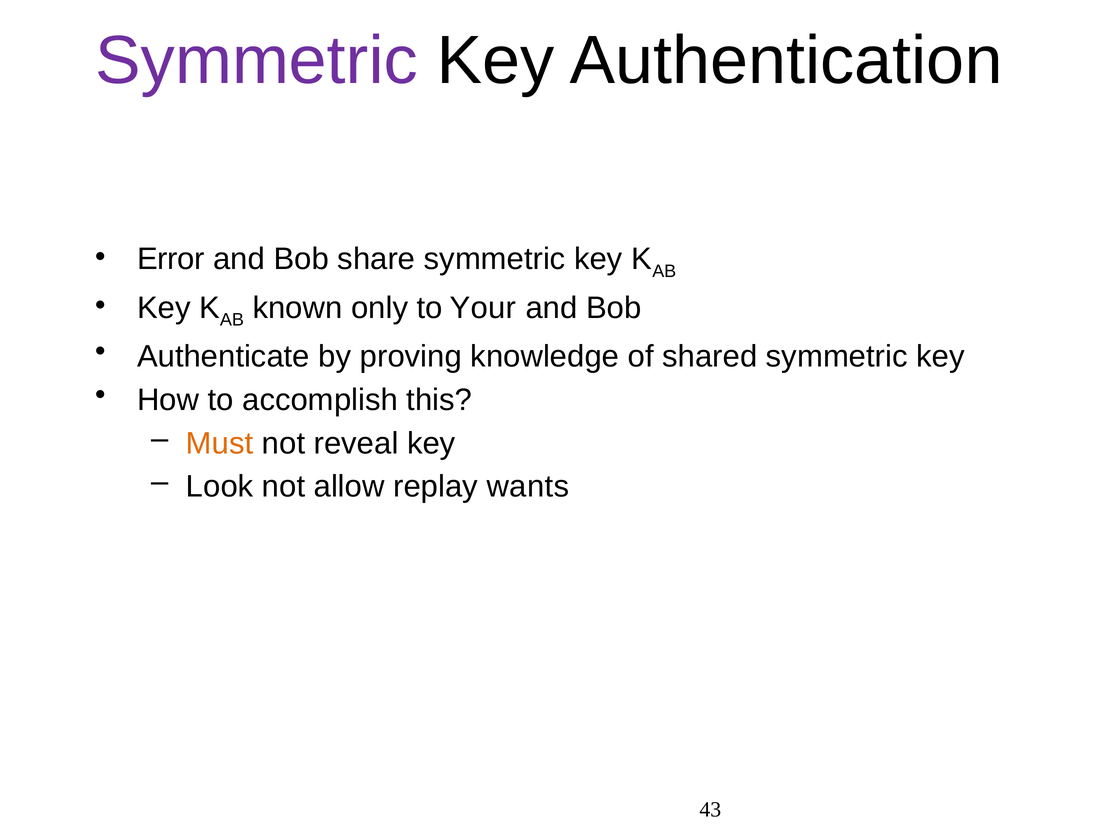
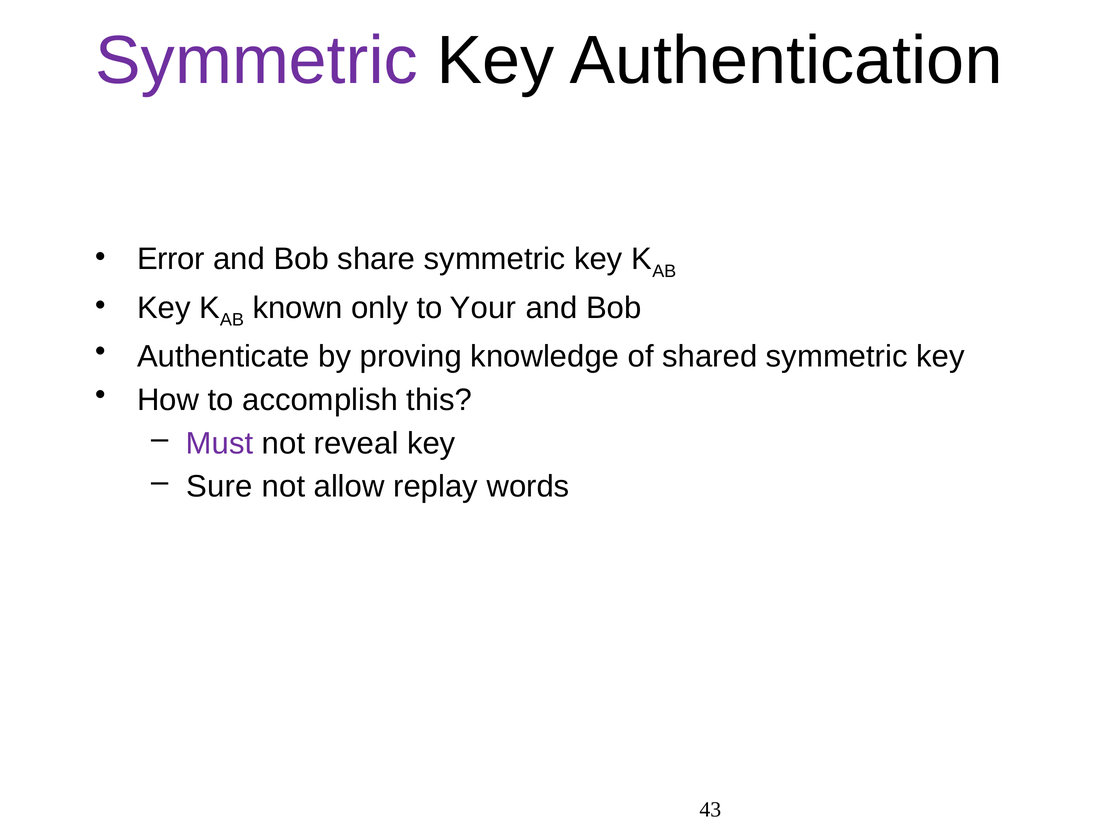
Must colour: orange -> purple
Look: Look -> Sure
wants: wants -> words
